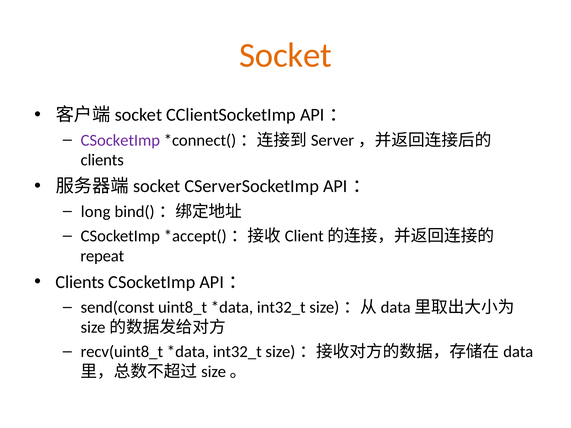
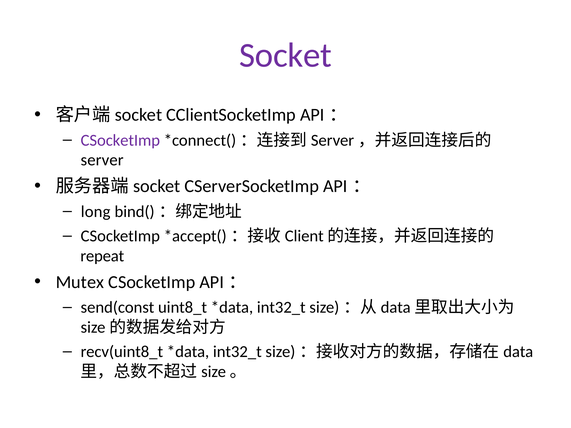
Socket colour: orange -> purple
clients at (102, 160): clients -> server
Clients at (80, 282): Clients -> Mutex
